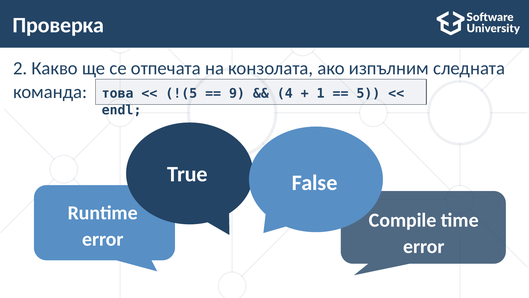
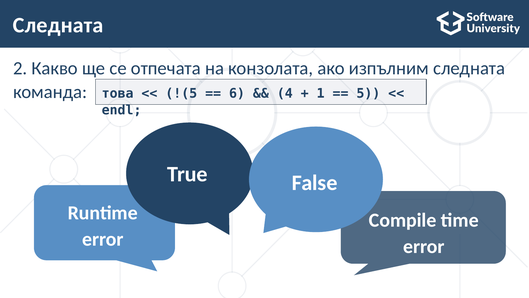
Проверка at (58, 25): Проверка -> Следната
9: 9 -> 6
